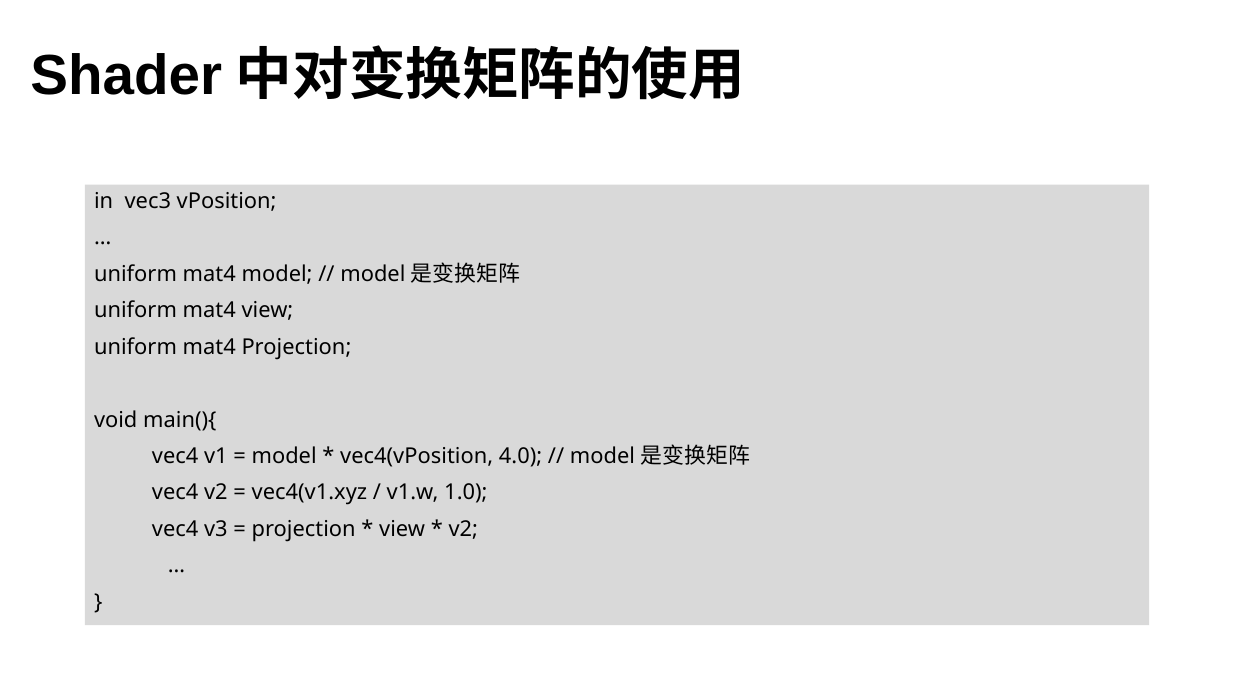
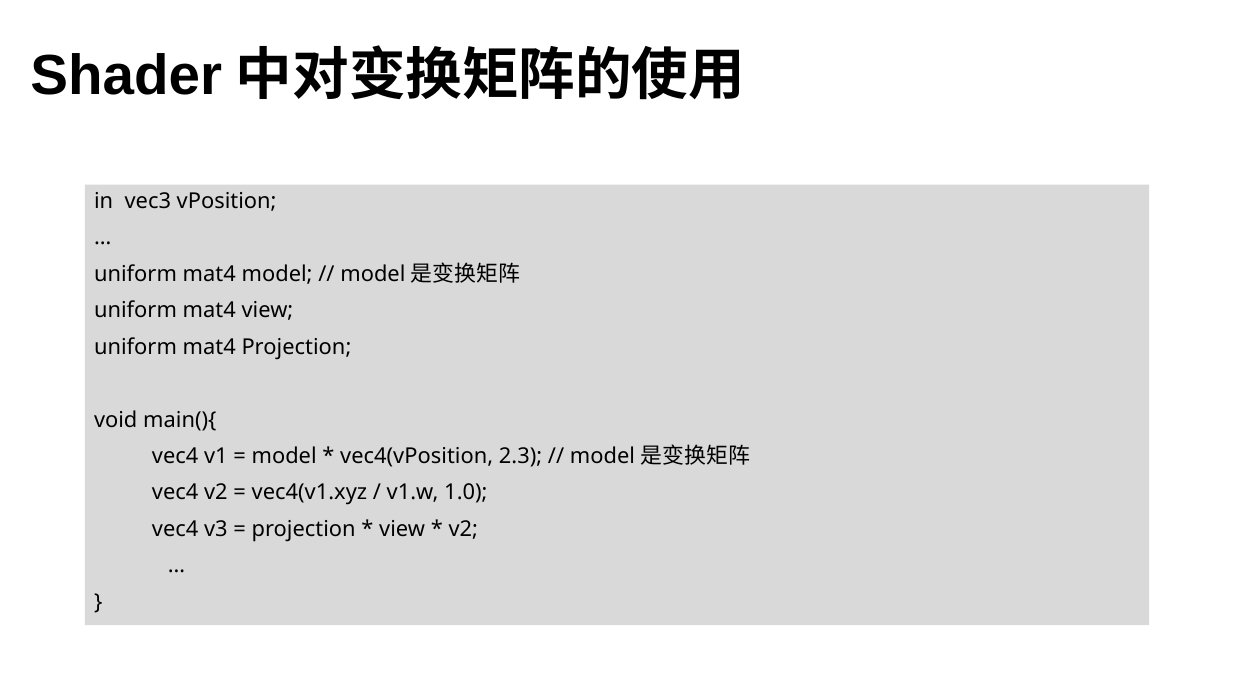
4.0: 4.0 -> 2.3
